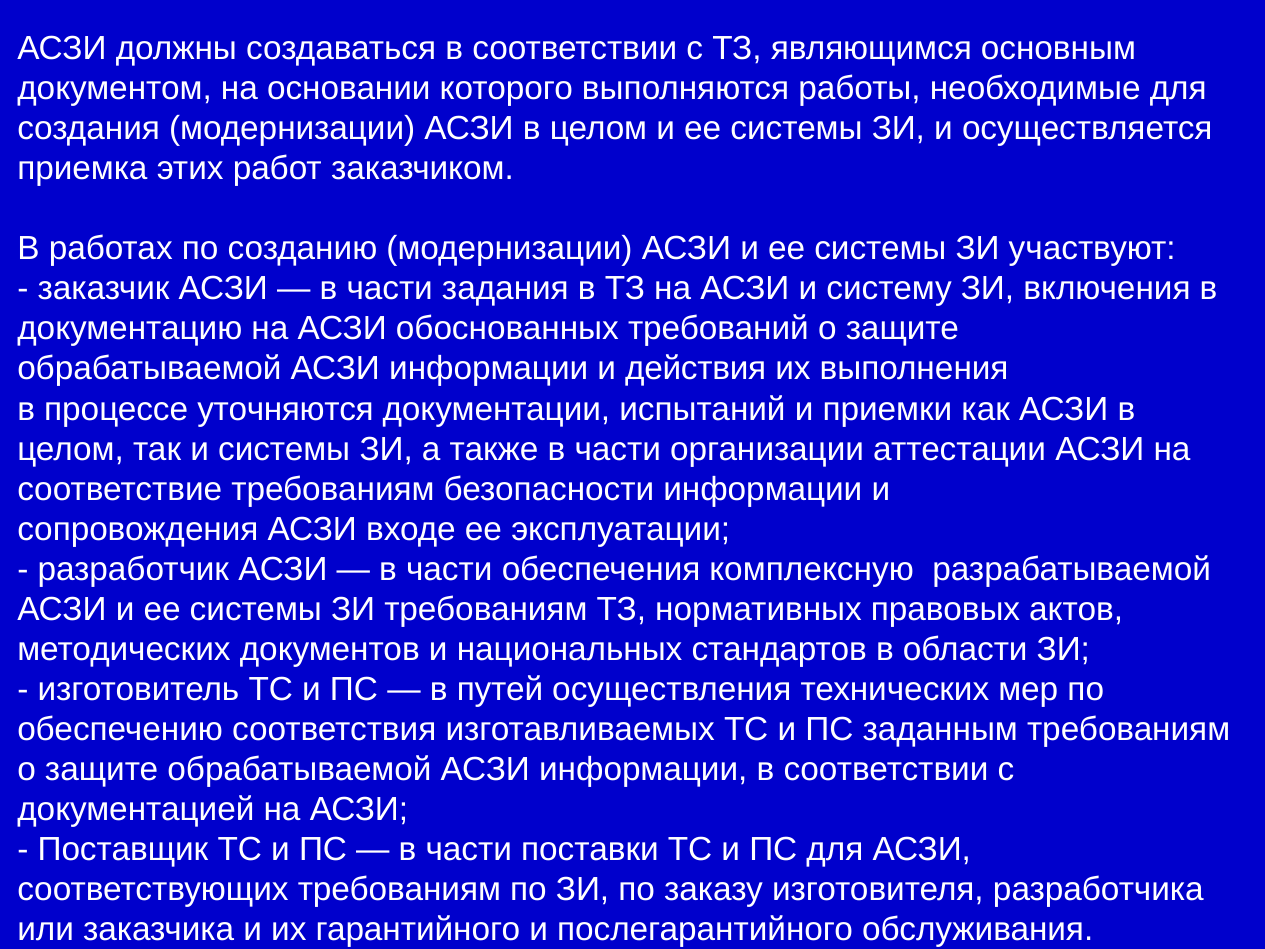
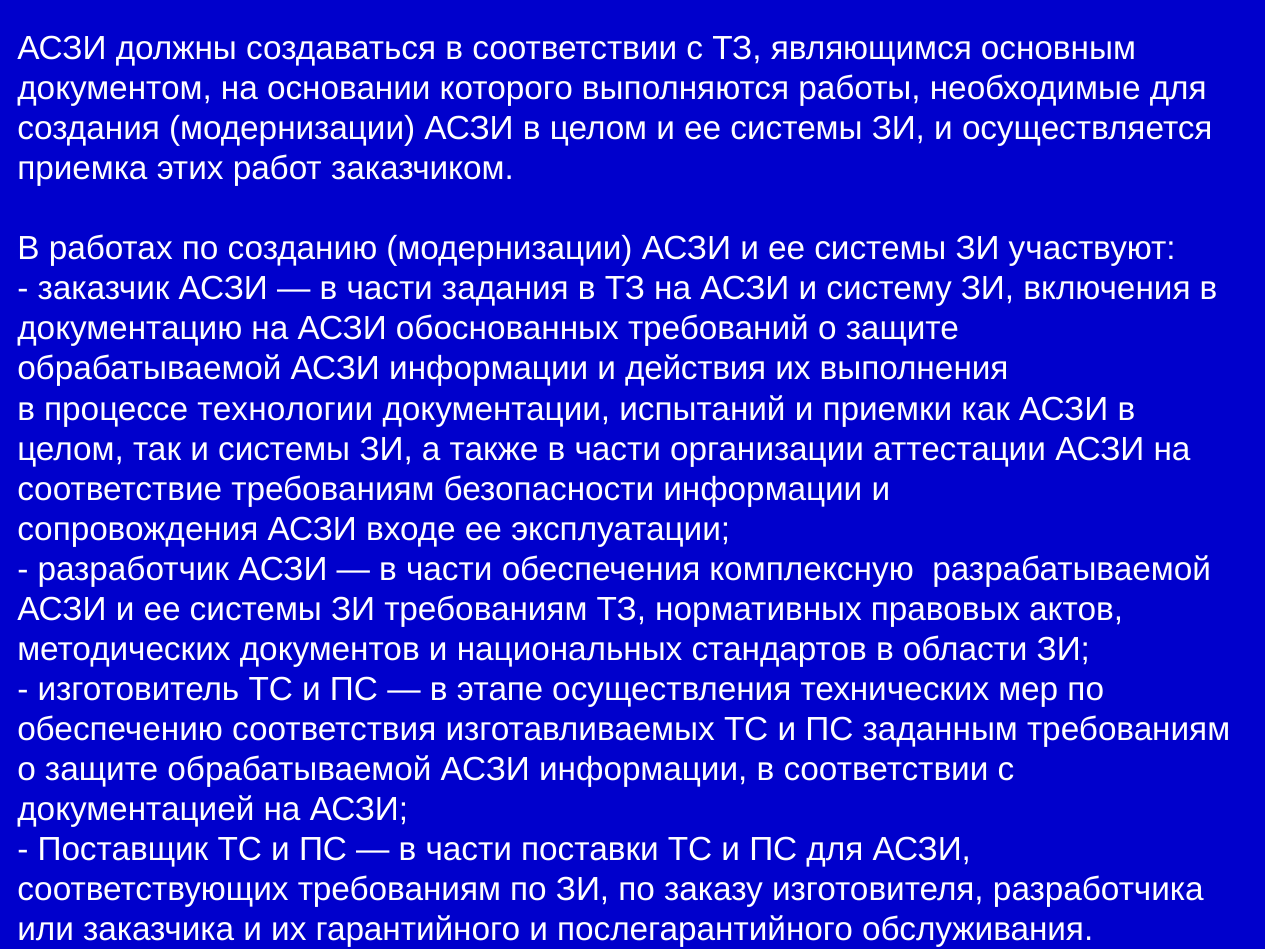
уточняются: уточняются -> технологии
путей: путей -> этапе
